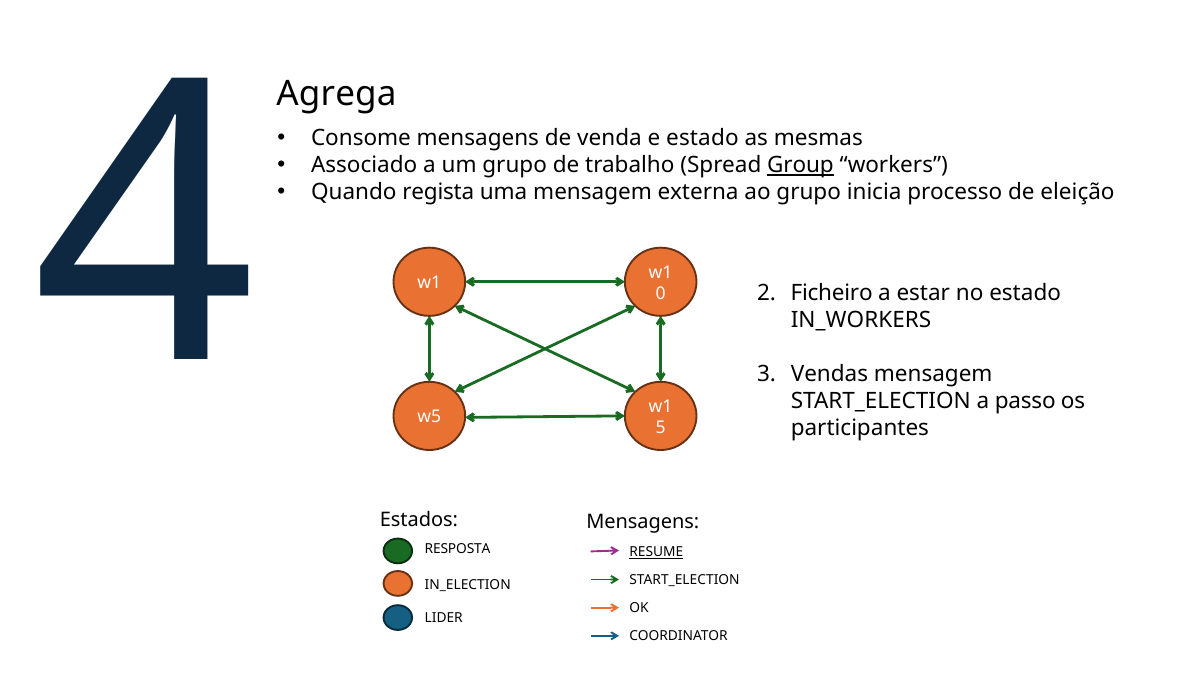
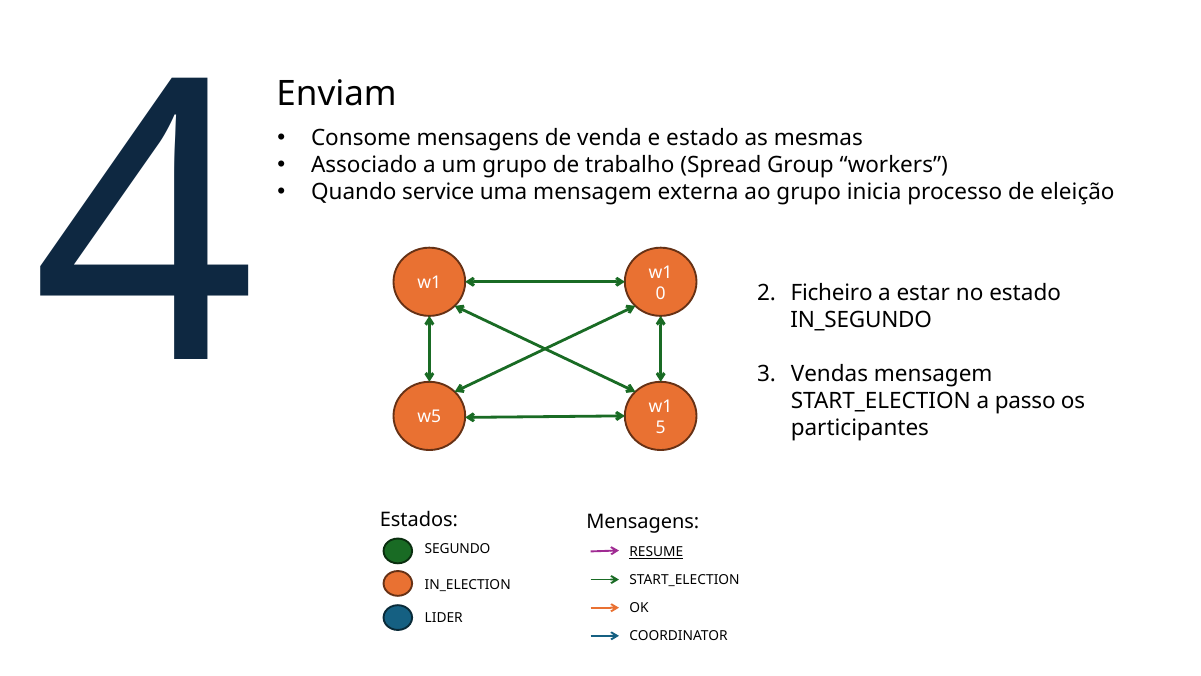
Agrega: Agrega -> Enviam
Group underline: present -> none
regista: regista -> service
IN_WORKERS: IN_WORKERS -> IN_SEGUNDO
RESPOSTA at (458, 549): RESPOSTA -> SEGUNDO
